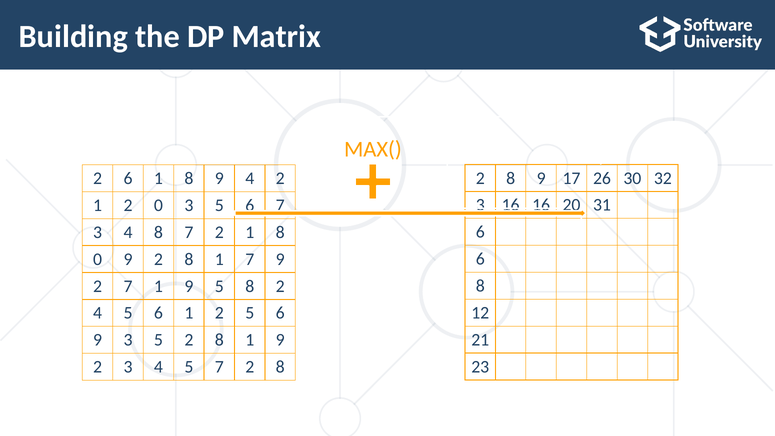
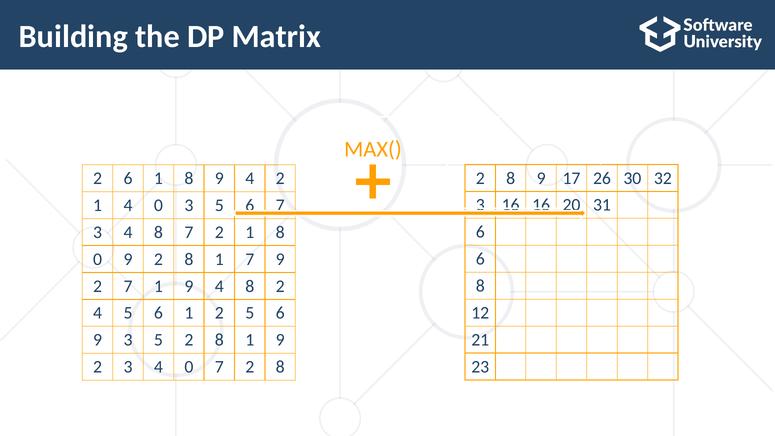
2 at (128, 205): 2 -> 4
1 9 5: 5 -> 4
3 4 5: 5 -> 0
